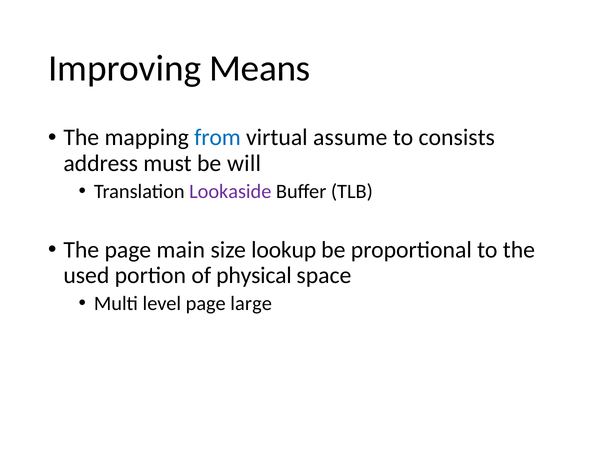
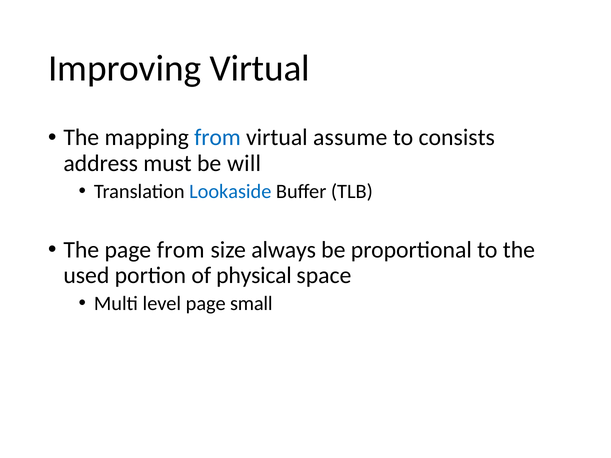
Improving Means: Means -> Virtual
Lookaside colour: purple -> blue
page main: main -> from
lookup: lookup -> always
large: large -> small
